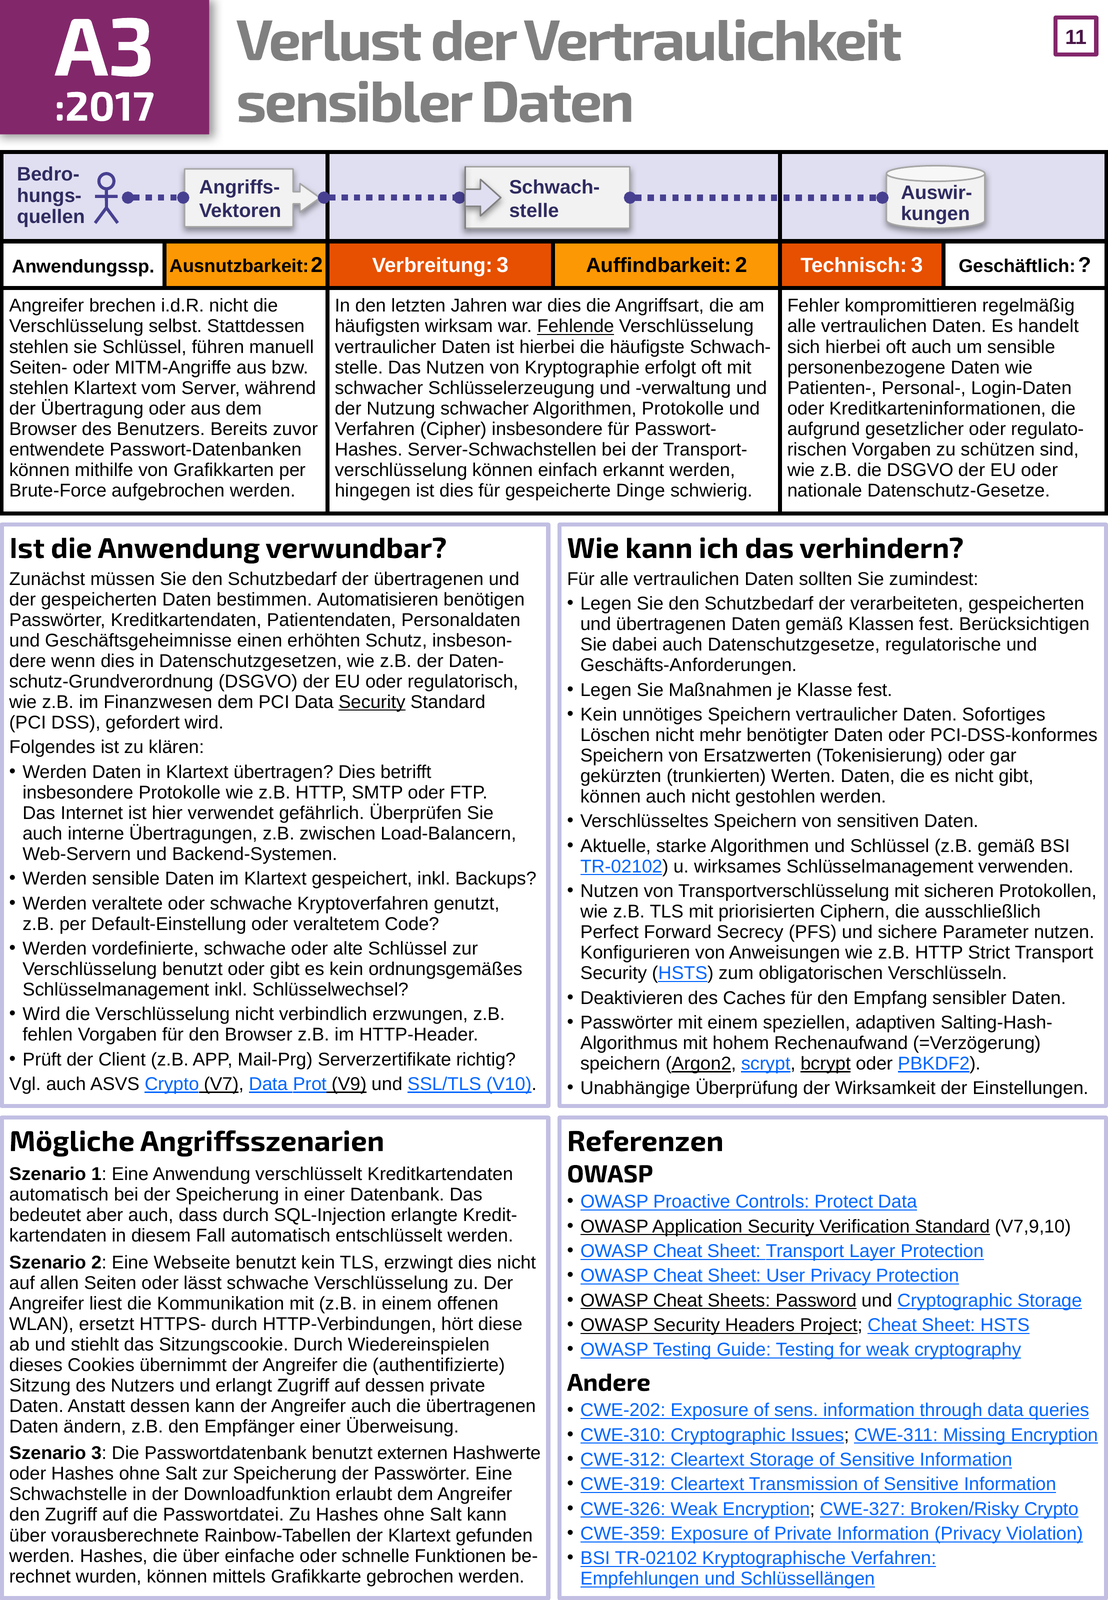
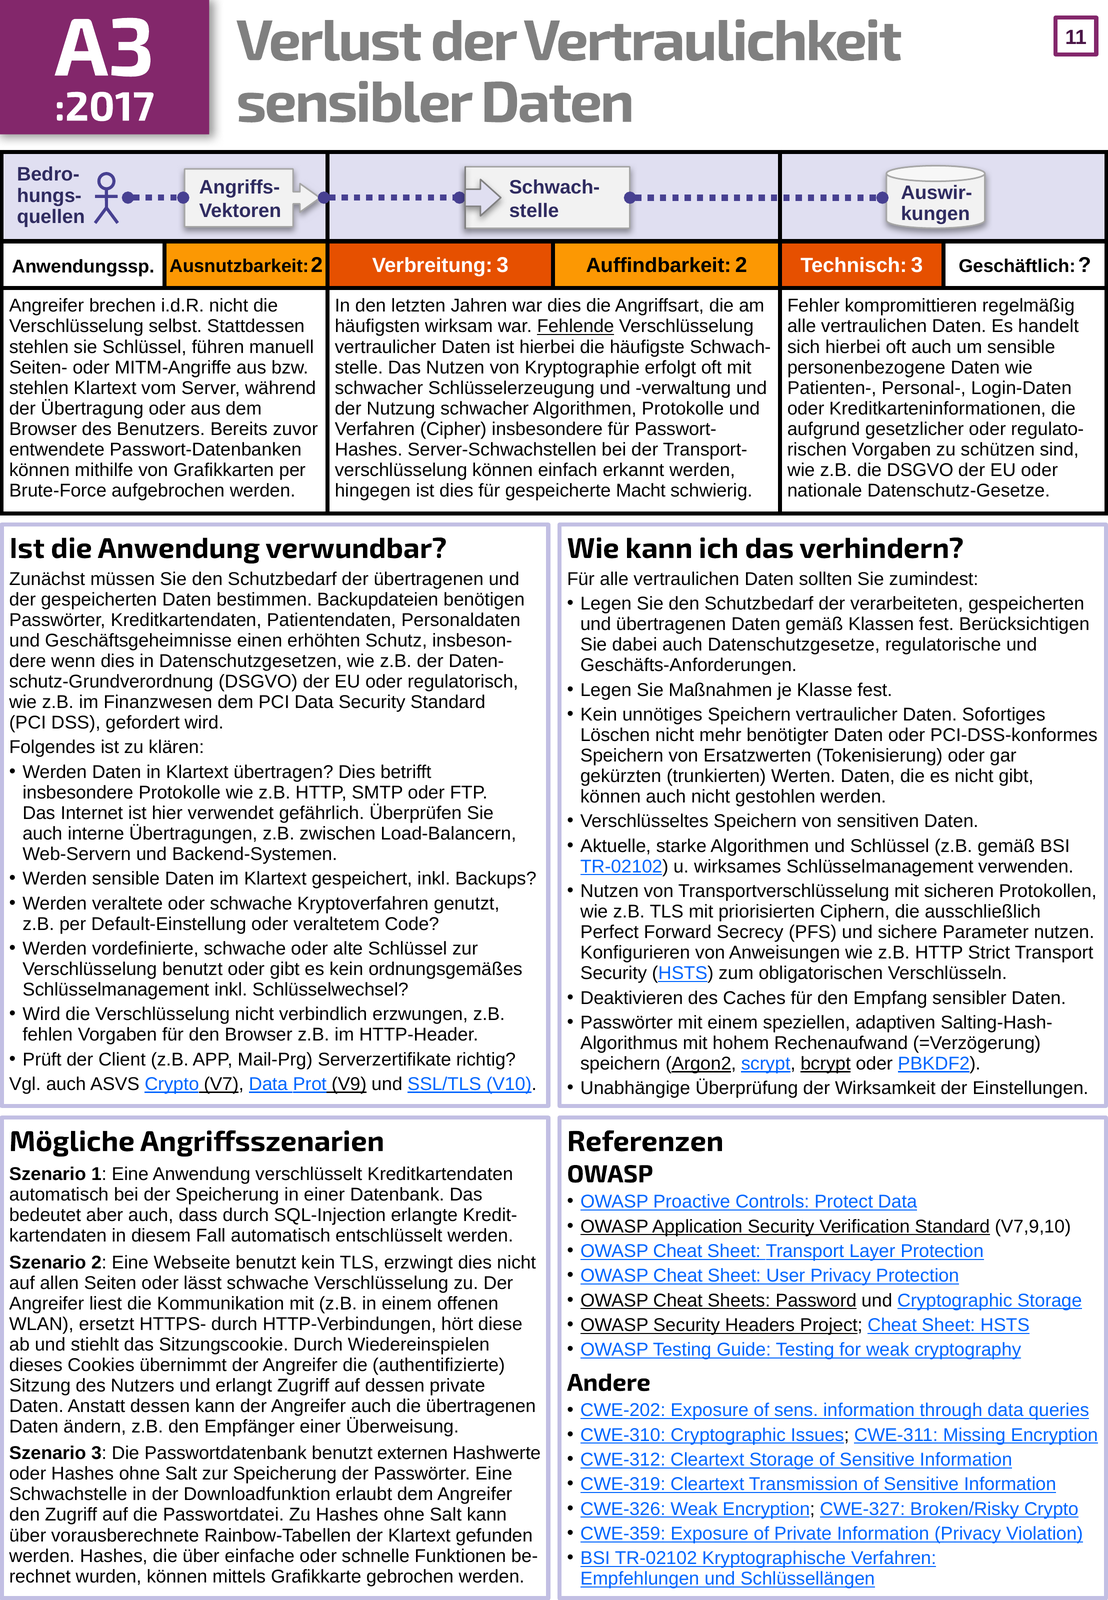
Dinge: Dinge -> Macht
Automatisieren: Automatisieren -> Backupdateien
Security at (372, 702) underline: present -> none
